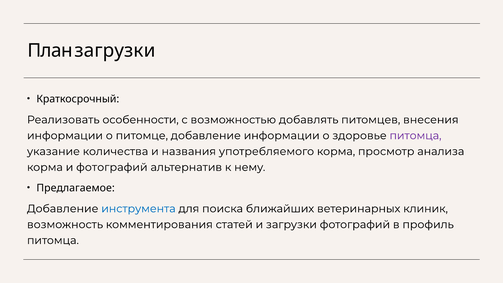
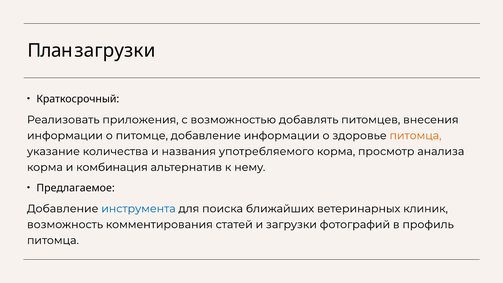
особенности: особенности -> приложения
питомца at (415, 136) colour: purple -> orange
и фотографий: фотографий -> комбинация
